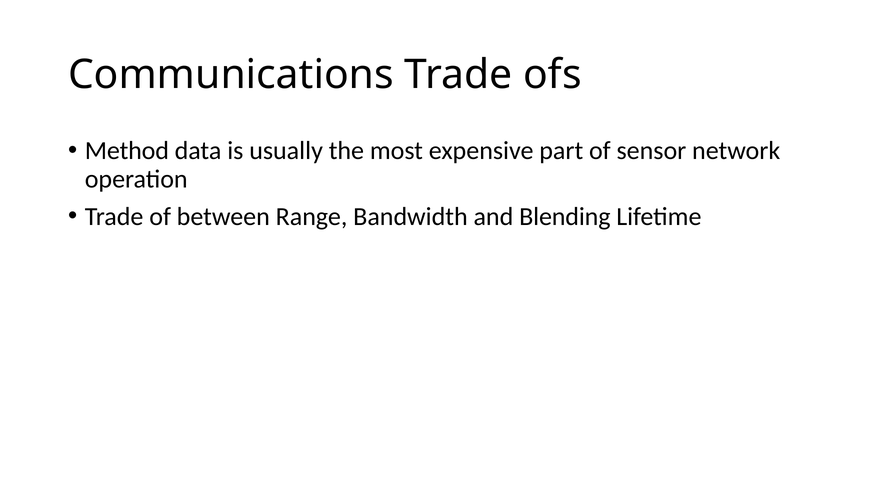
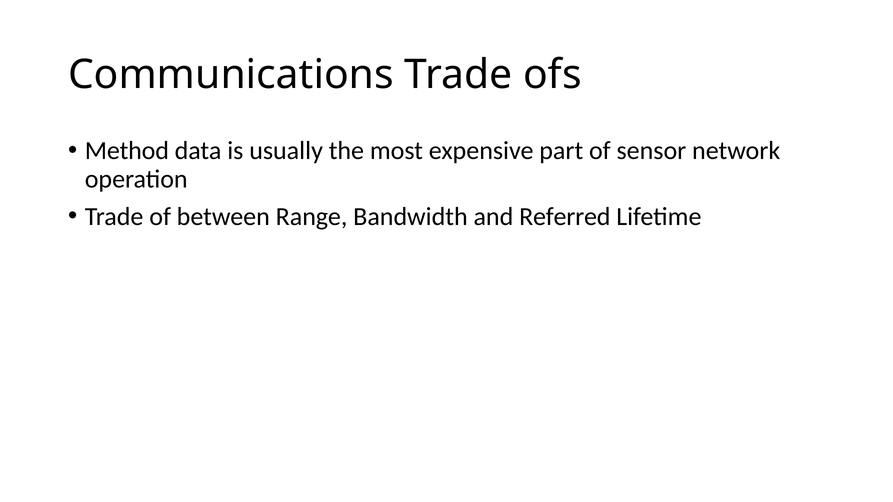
Blending: Blending -> Referred
